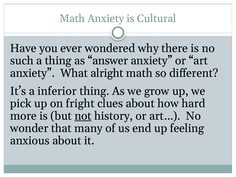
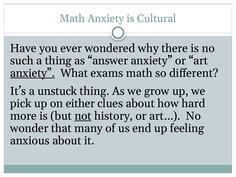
anxiety at (32, 73) underline: none -> present
alright: alright -> exams
inferior: inferior -> unstuck
fright: fright -> either
